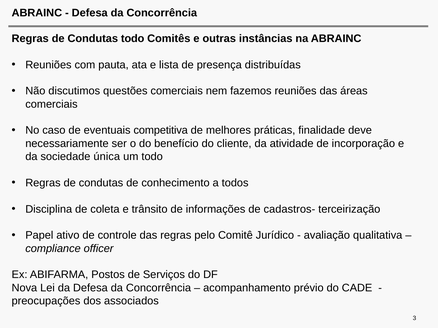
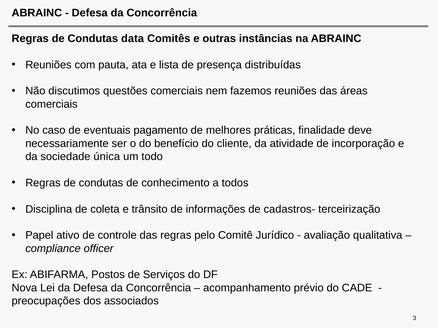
Condutas todo: todo -> data
competitiva: competitiva -> pagamento
